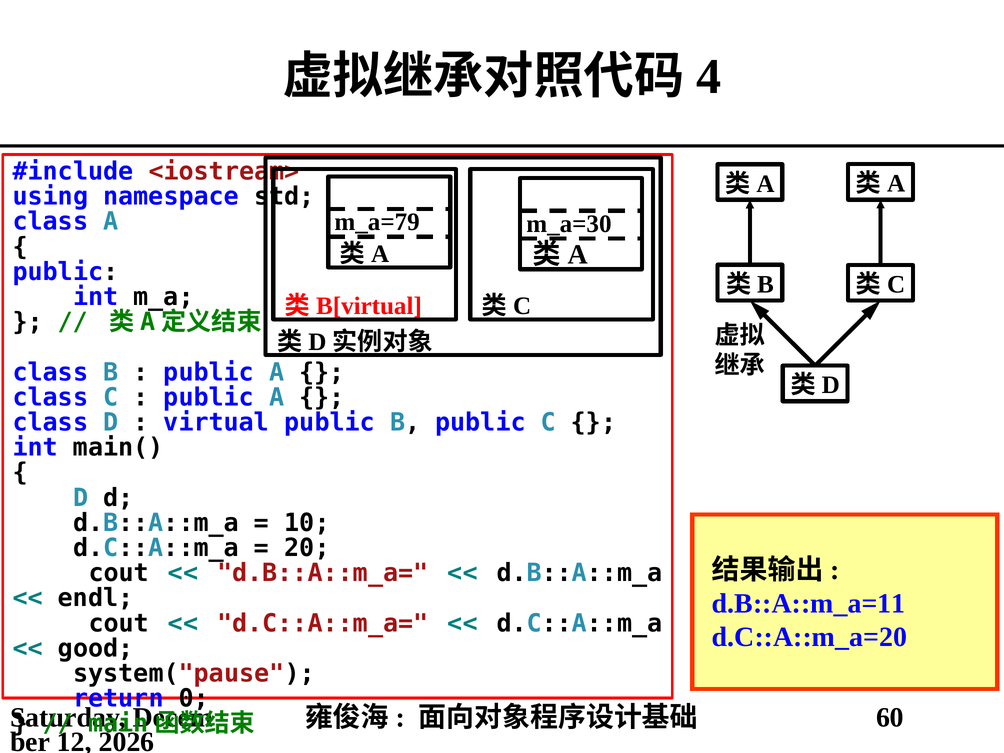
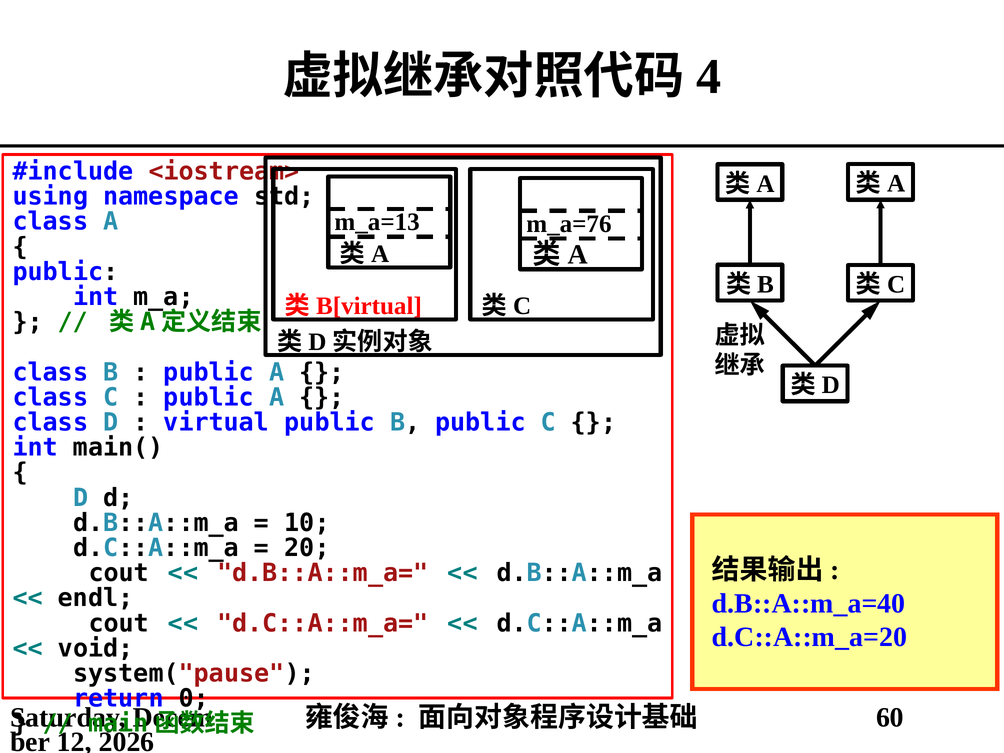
m_a=79: m_a=79 -> m_a=13
m_a=30: m_a=30 -> m_a=76
d.B::A::m_a=11: d.B::A::m_a=11 -> d.B::A::m_a=40
good: good -> void
